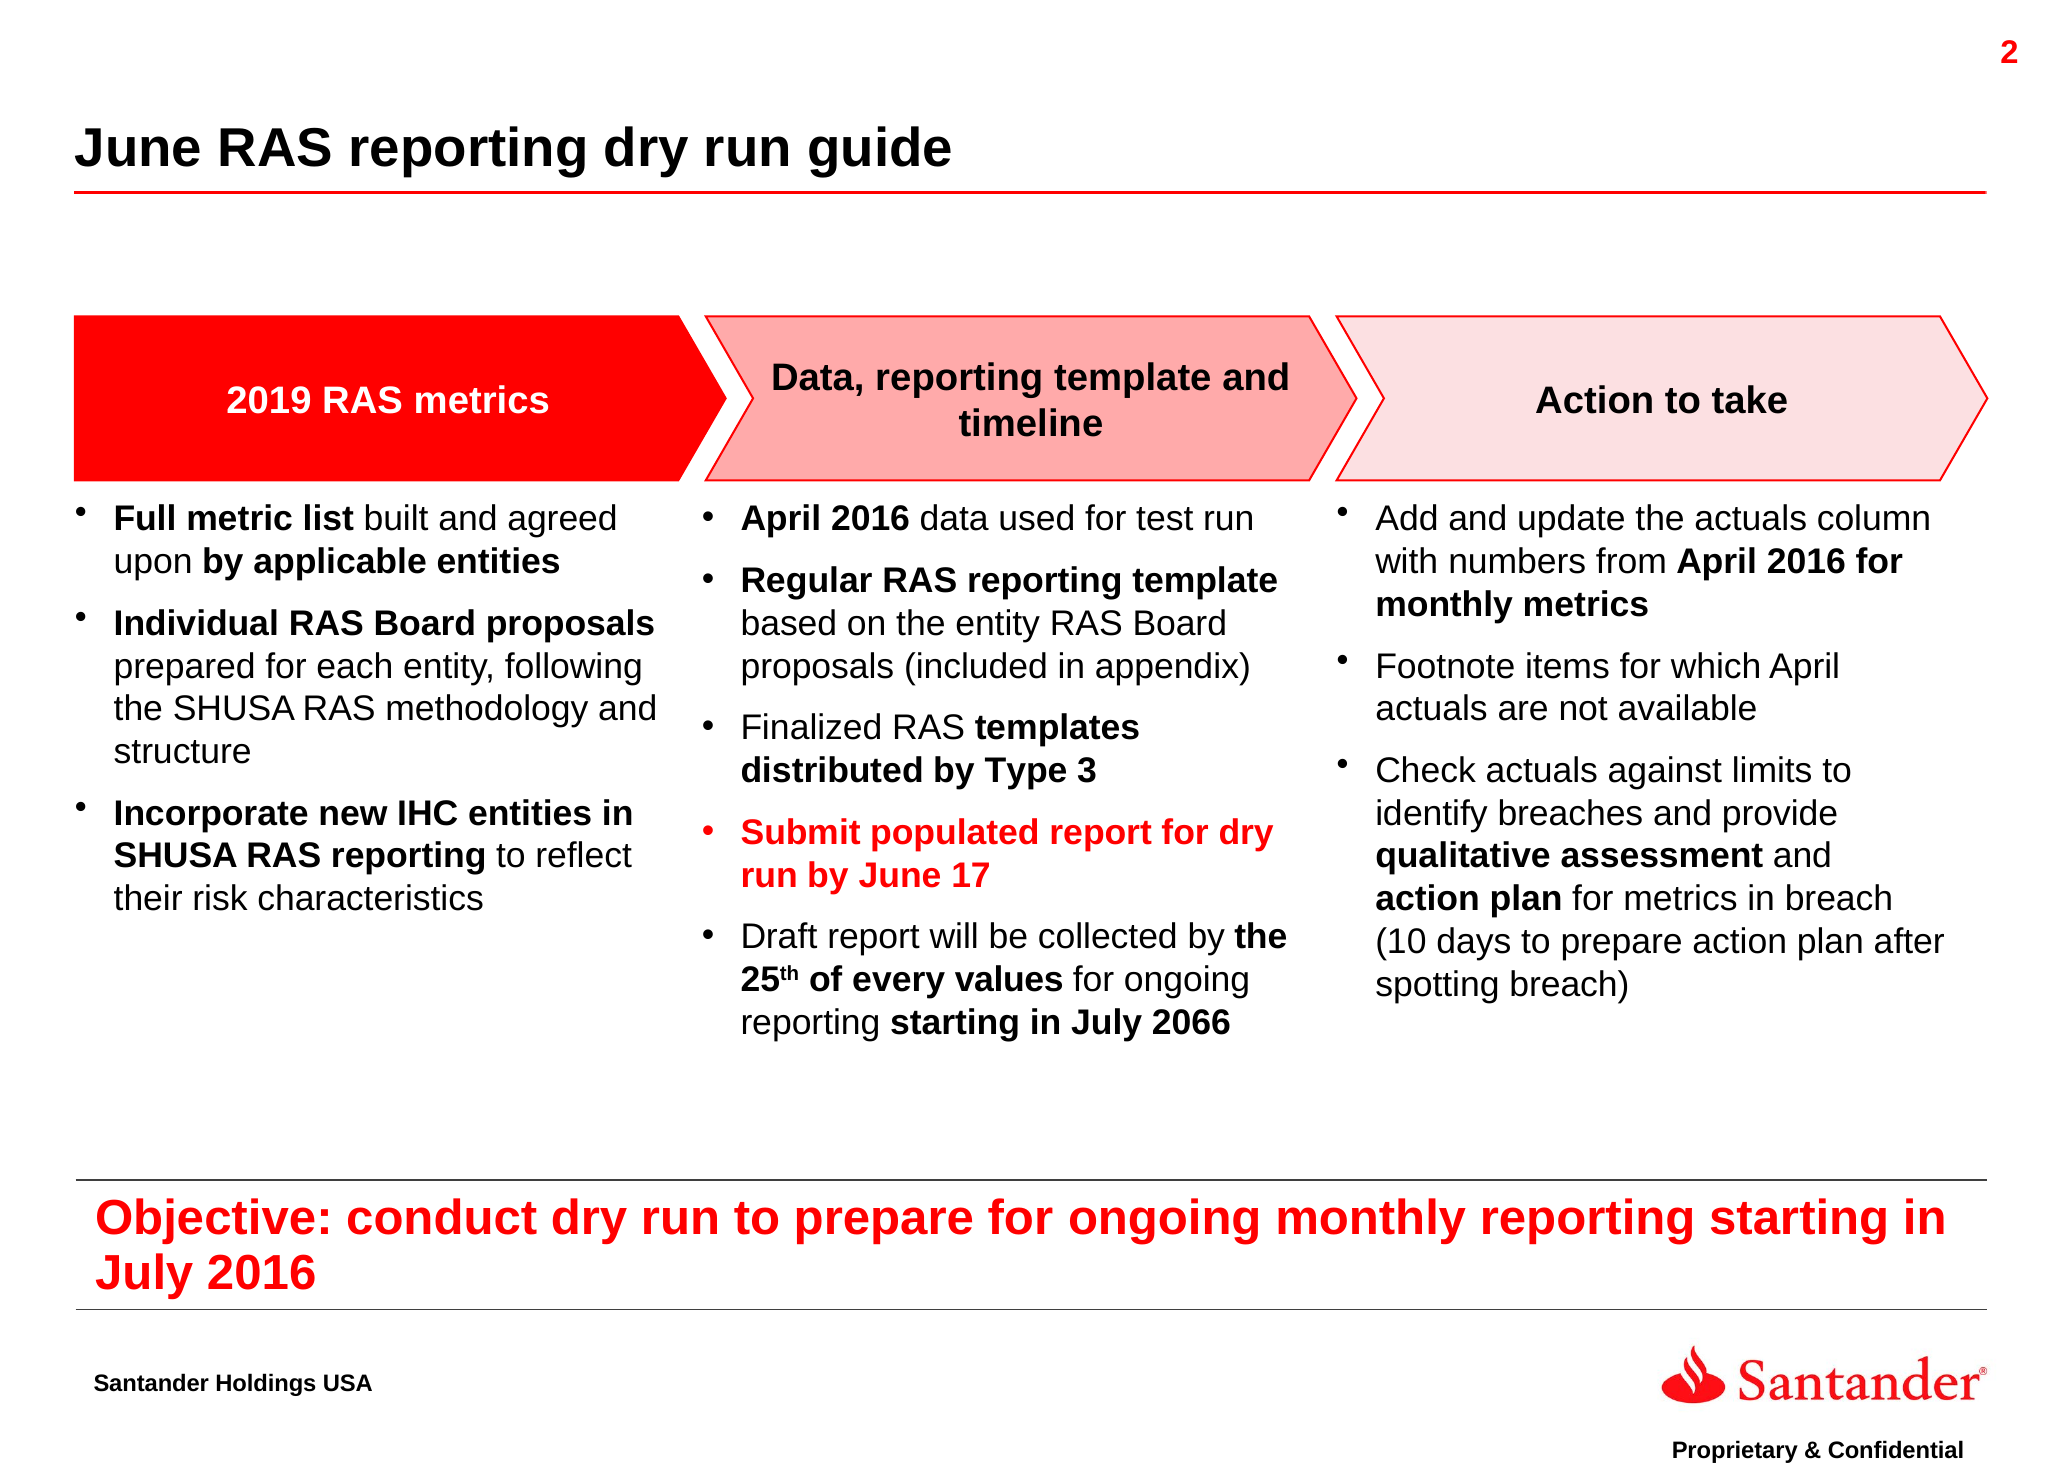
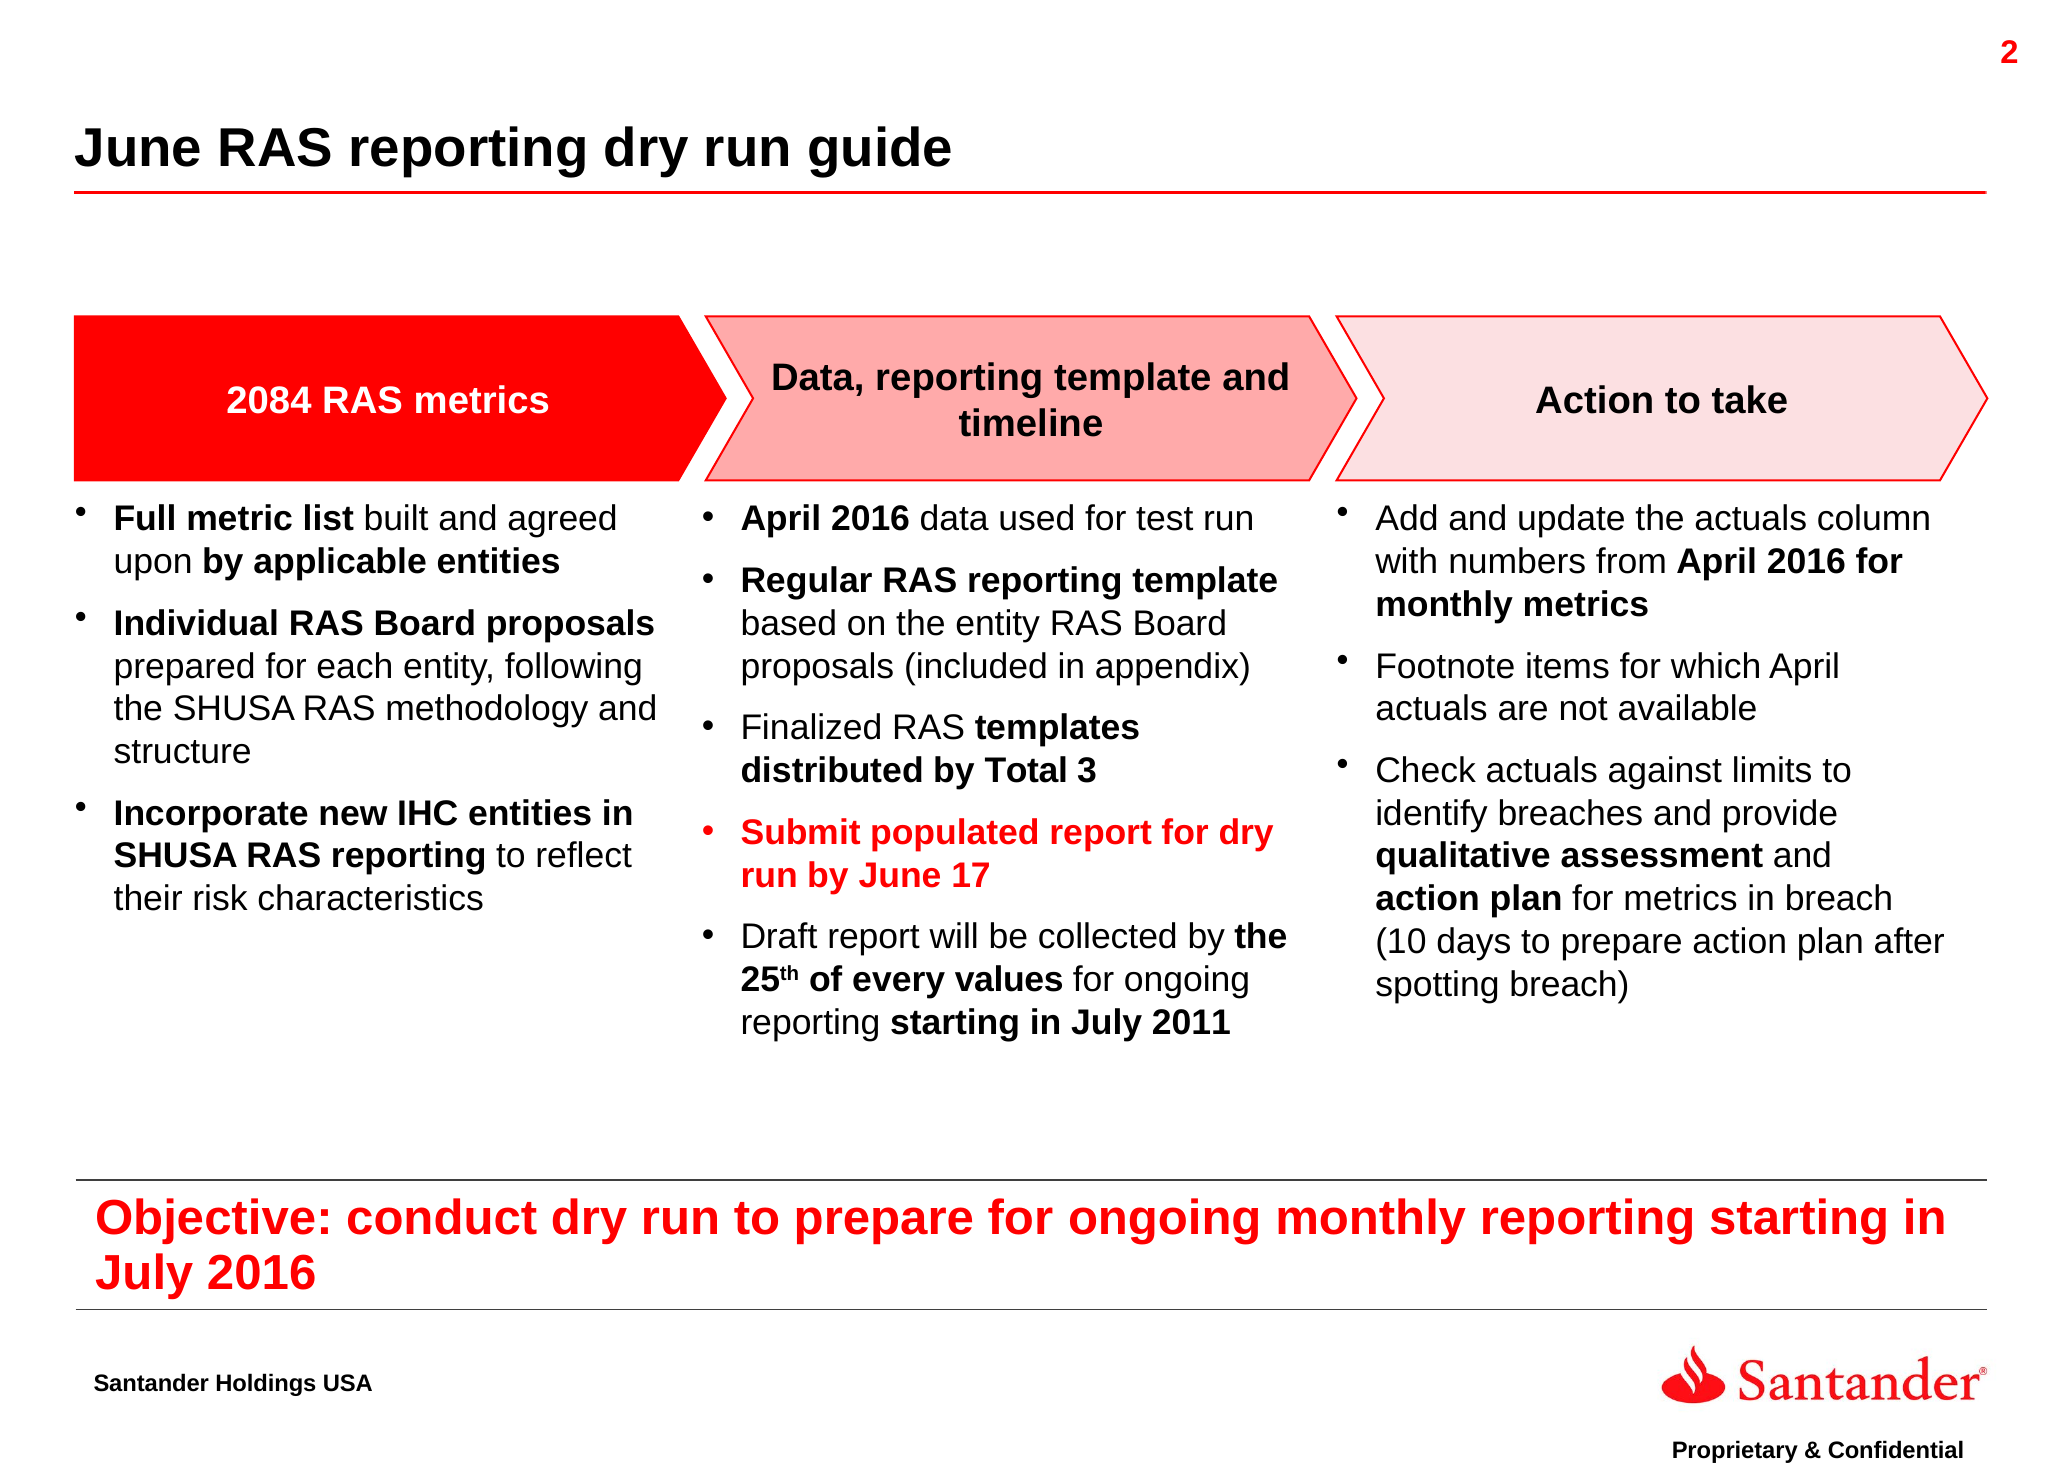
2019: 2019 -> 2084
Type: Type -> Total
2066: 2066 -> 2011
